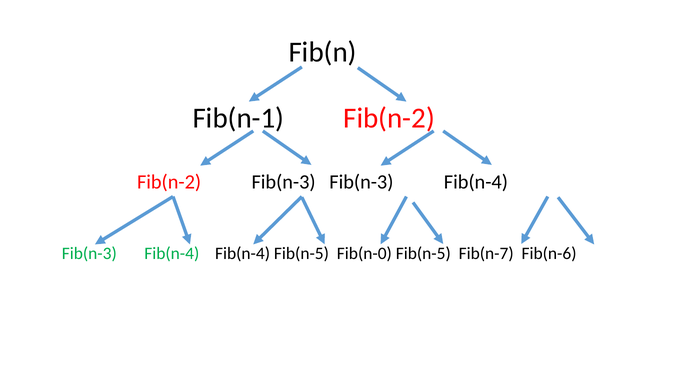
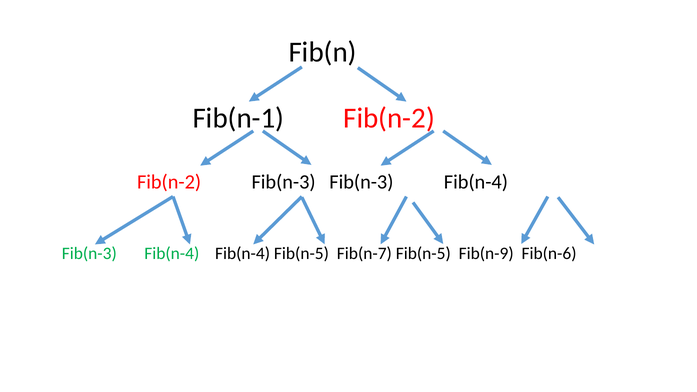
Fib(n-0: Fib(n-0 -> Fib(n-7
Fib(n-7: Fib(n-7 -> Fib(n-9
